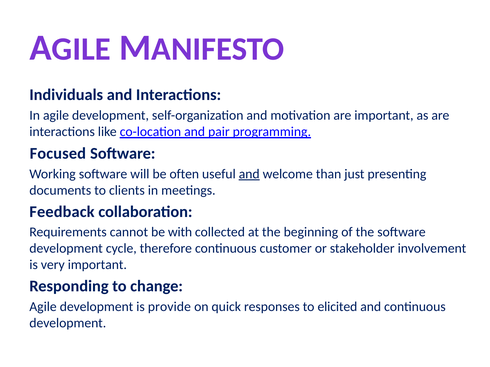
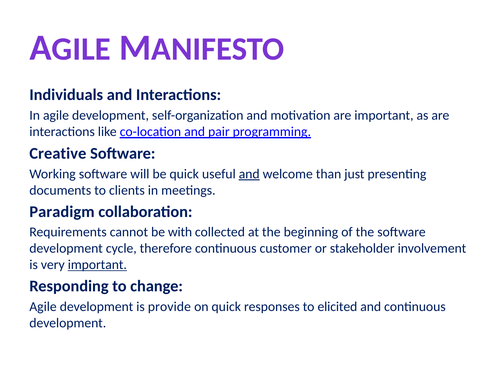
Focused: Focused -> Creative
be often: often -> quick
Feedback: Feedback -> Paradigm
important at (97, 265) underline: none -> present
